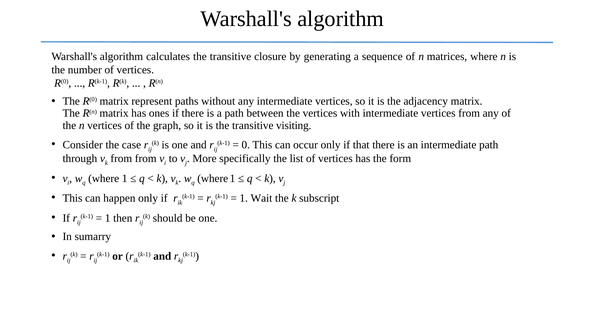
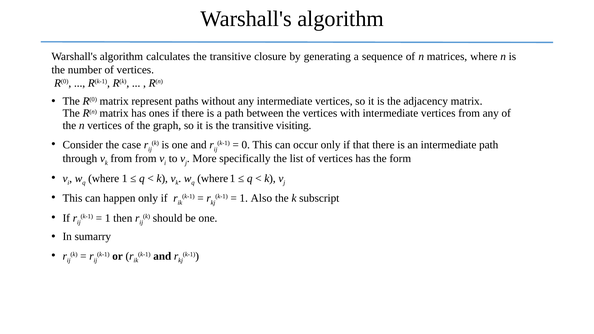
Wait: Wait -> Also
